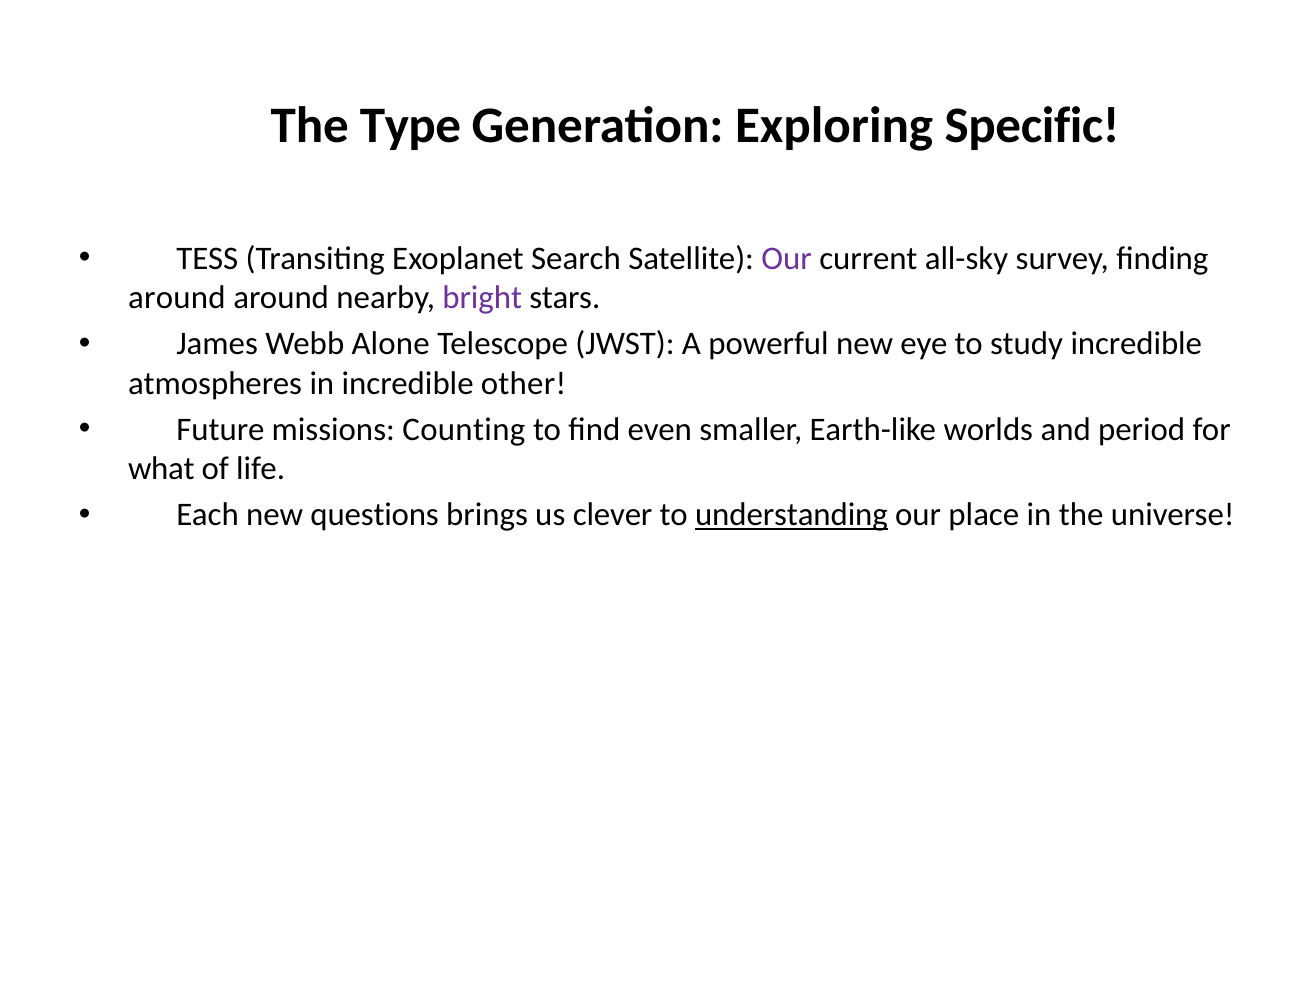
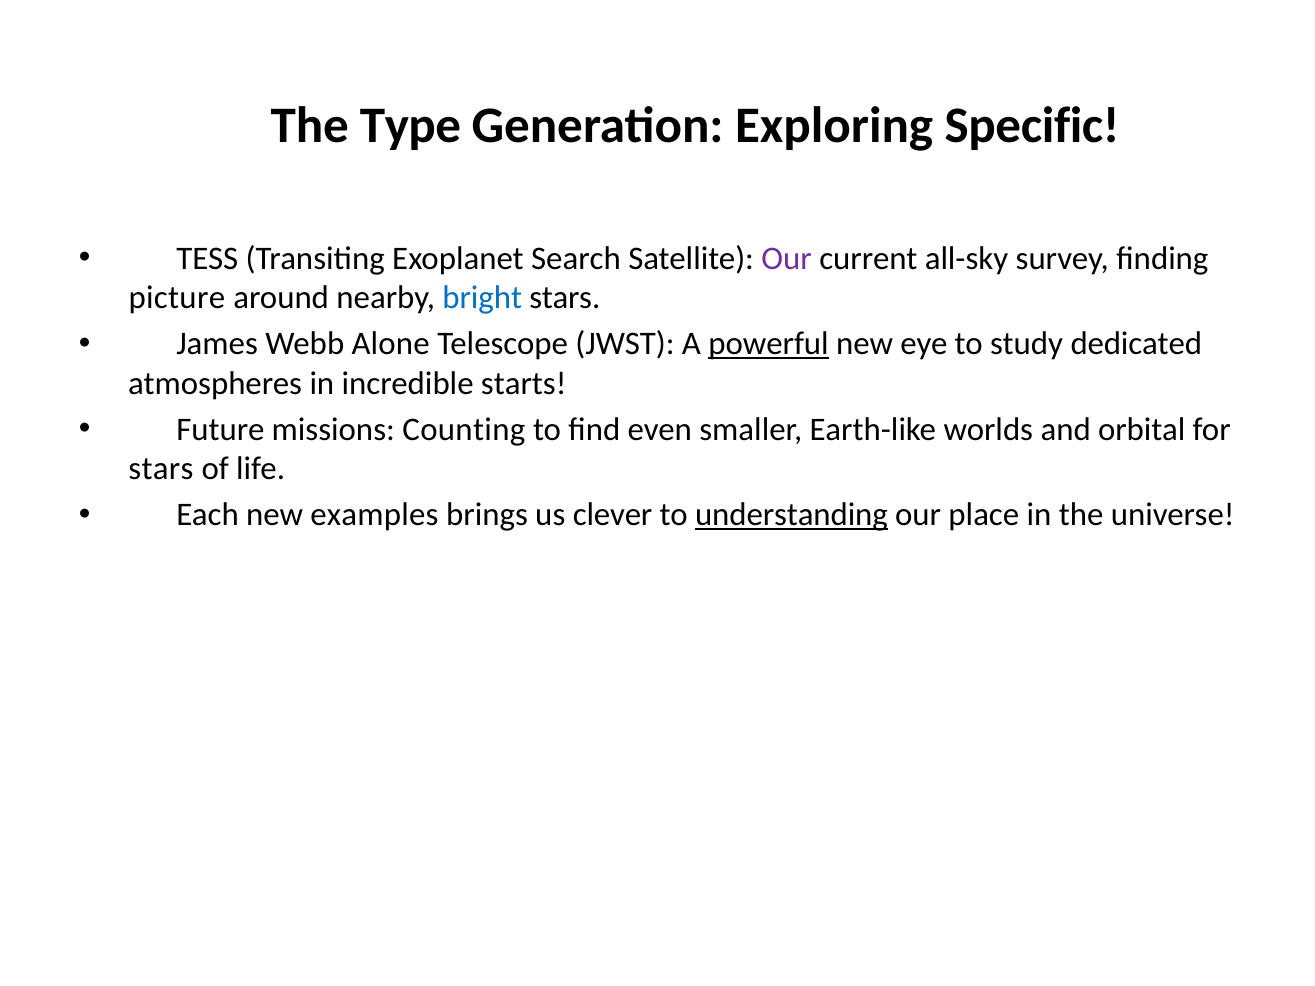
around at (177, 298): around -> picture
bright colour: purple -> blue
powerful underline: none -> present
study incredible: incredible -> dedicated
other: other -> starts
period: period -> orbital
what at (161, 469): what -> stars
questions: questions -> examples
